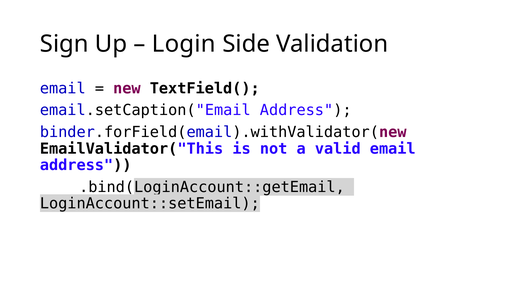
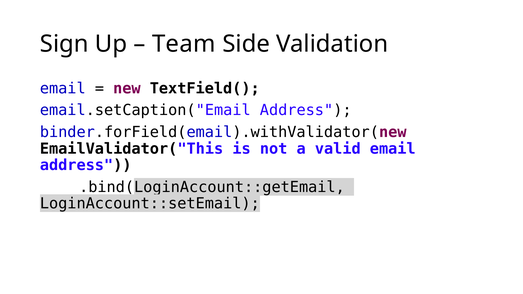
Login: Login -> Team
